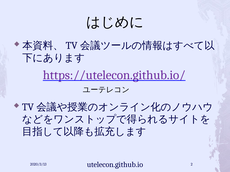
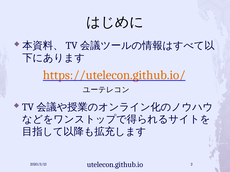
https://utelecon.github.io/ colour: purple -> orange
